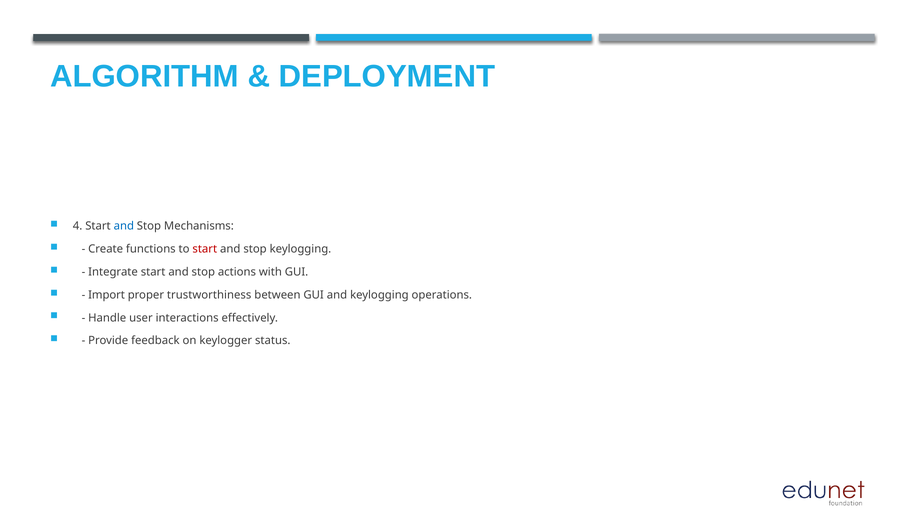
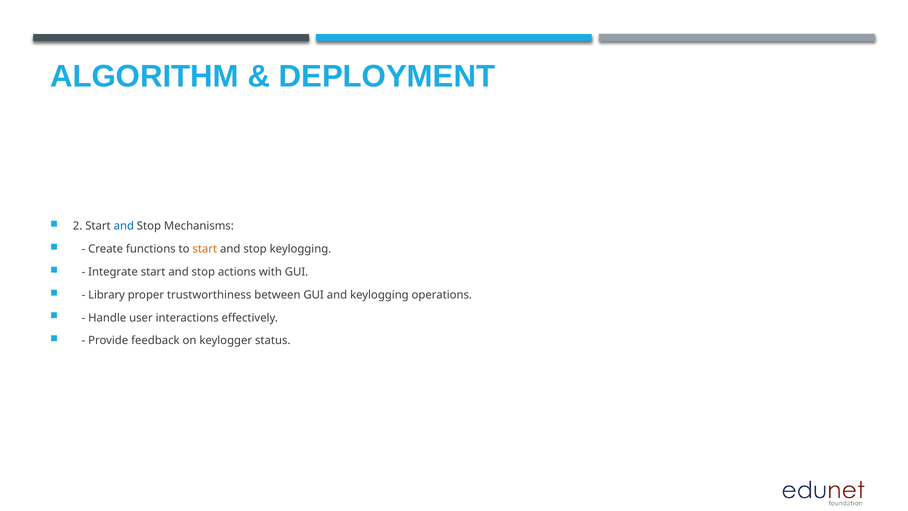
4: 4 -> 2
start at (205, 249) colour: red -> orange
Import: Import -> Library
